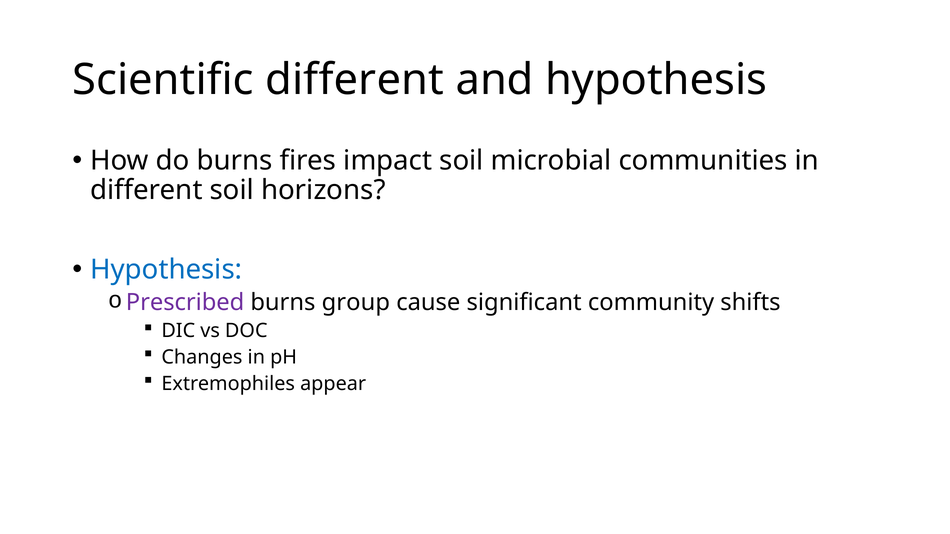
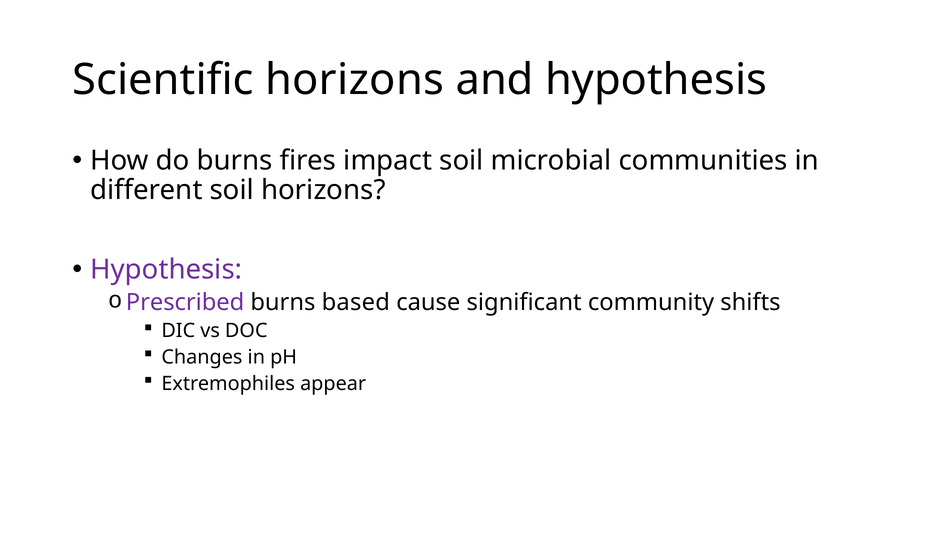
Scientific different: different -> horizons
Hypothesis at (166, 270) colour: blue -> purple
group: group -> based
